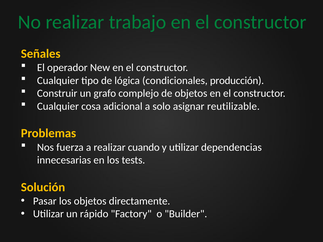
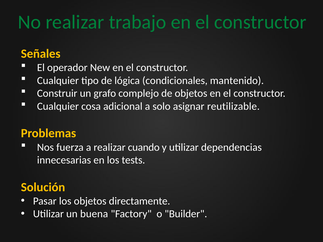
producción: producción -> mantenido
rápido: rápido -> buena
